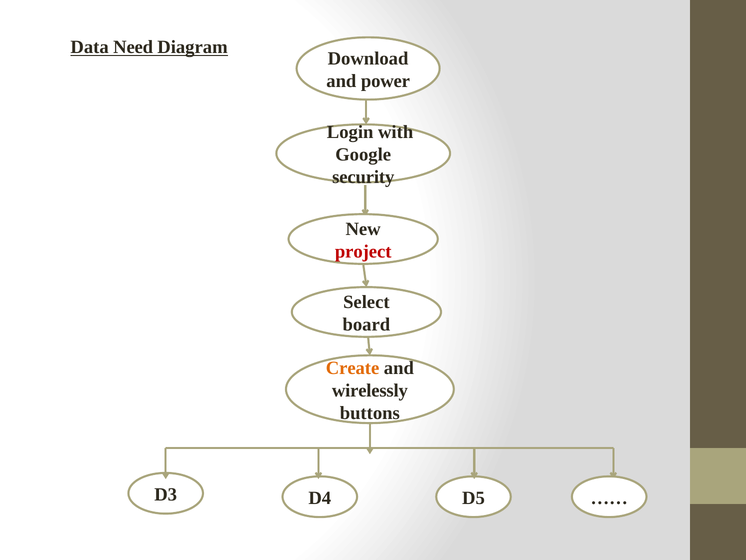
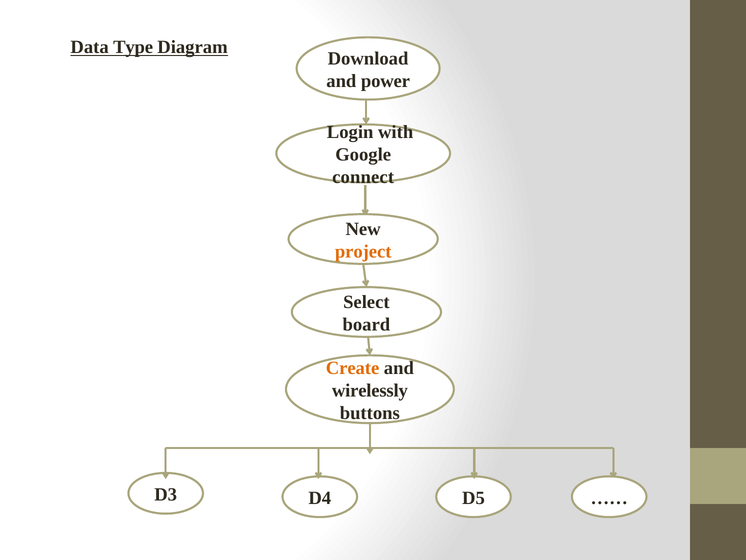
Need: Need -> Type
security: security -> connect
project colour: red -> orange
